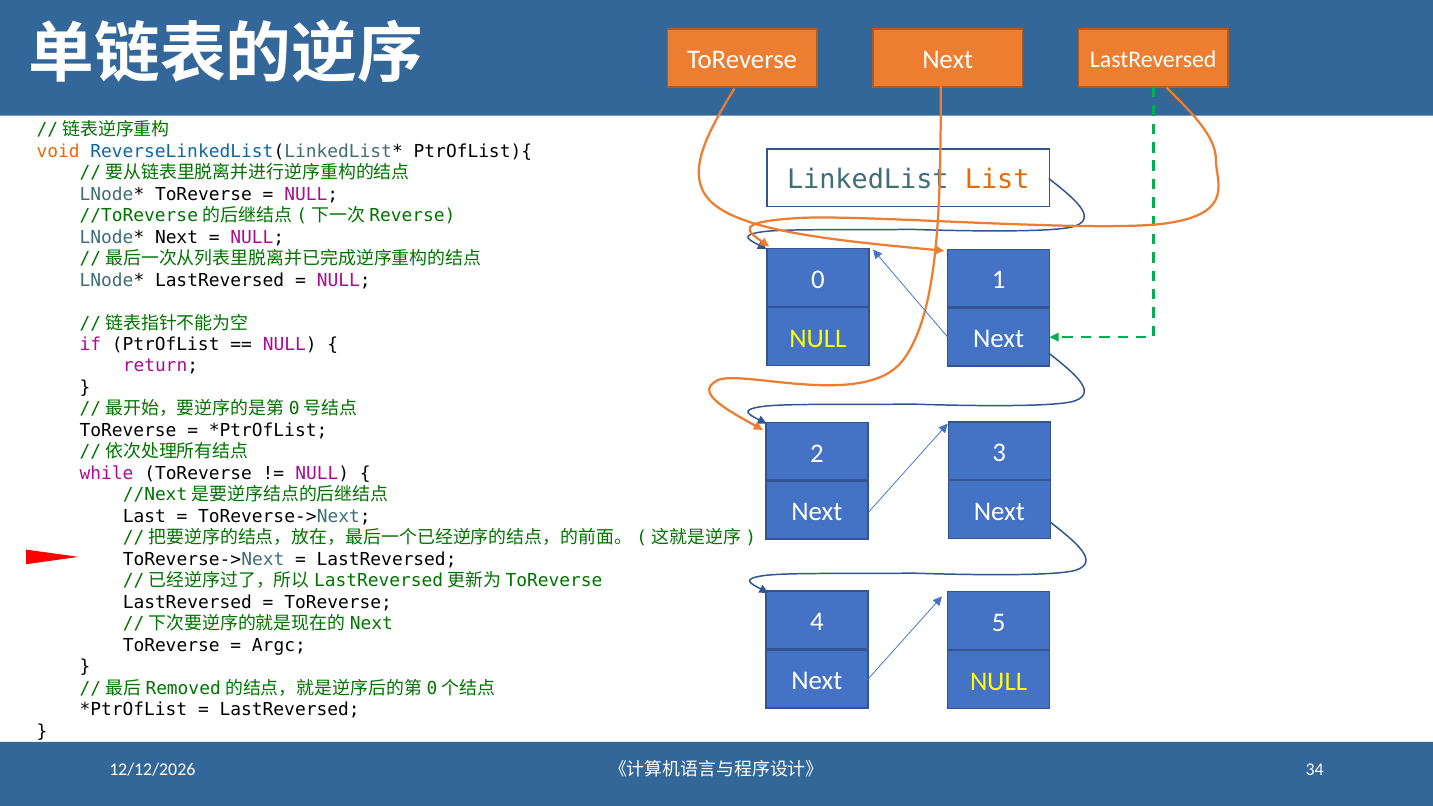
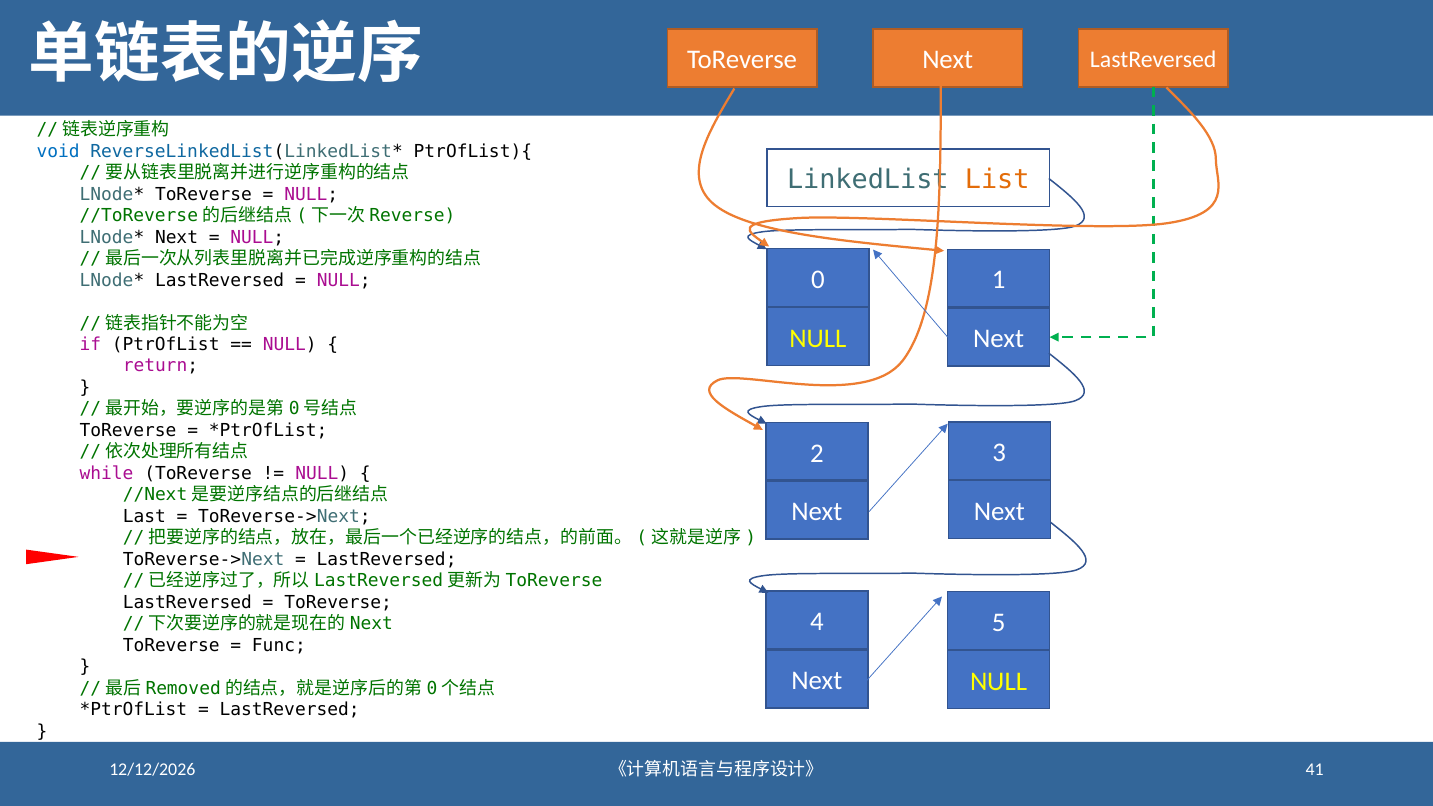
void colour: orange -> blue
Argc: Argc -> Func
34: 34 -> 41
